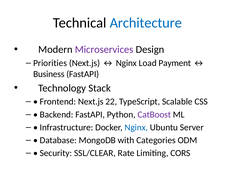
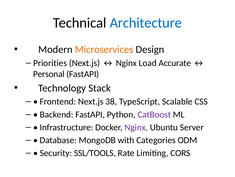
Microservices colour: purple -> orange
Payment: Payment -> Accurate
Business: Business -> Personal
22: 22 -> 38
Nginx at (136, 127) colour: blue -> purple
SSL/CLEAR: SSL/CLEAR -> SSL/TOOLS
